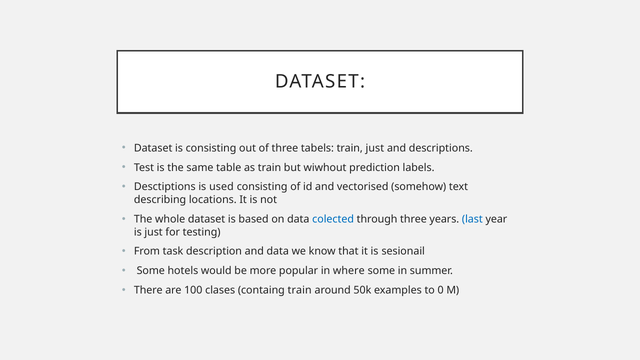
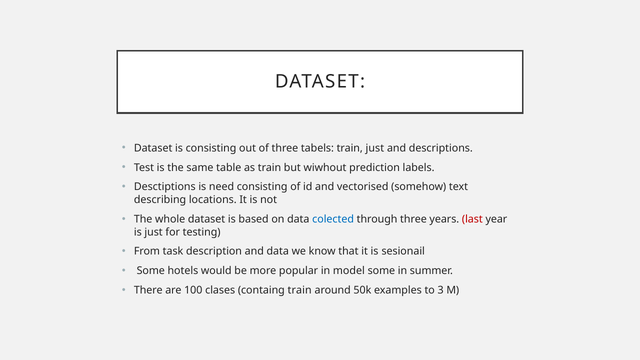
used: used -> need
last colour: blue -> red
where: where -> model
0: 0 -> 3
